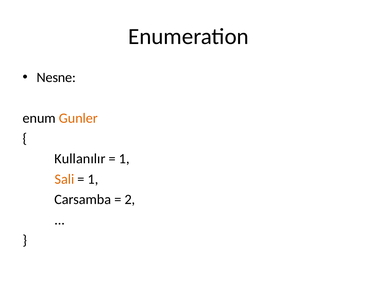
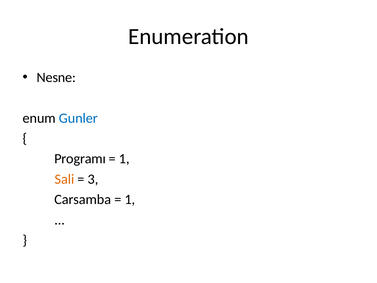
Gunler colour: orange -> blue
Kullanılır: Kullanılır -> Programı
1 at (93, 179): 1 -> 3
2 at (130, 199): 2 -> 1
